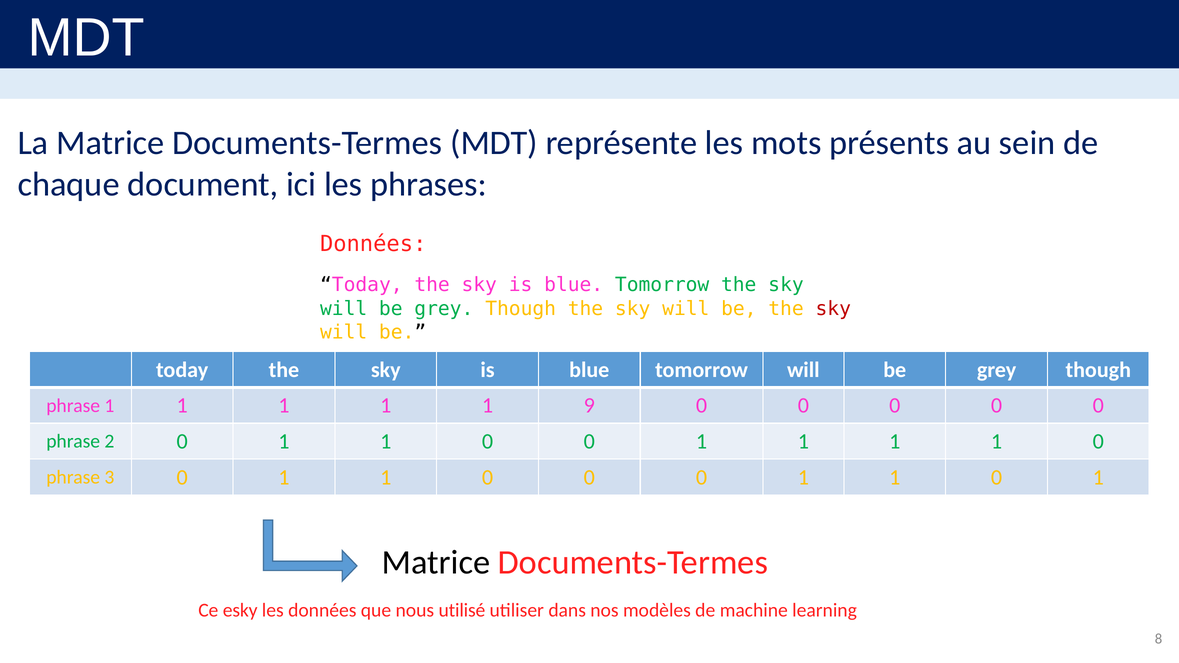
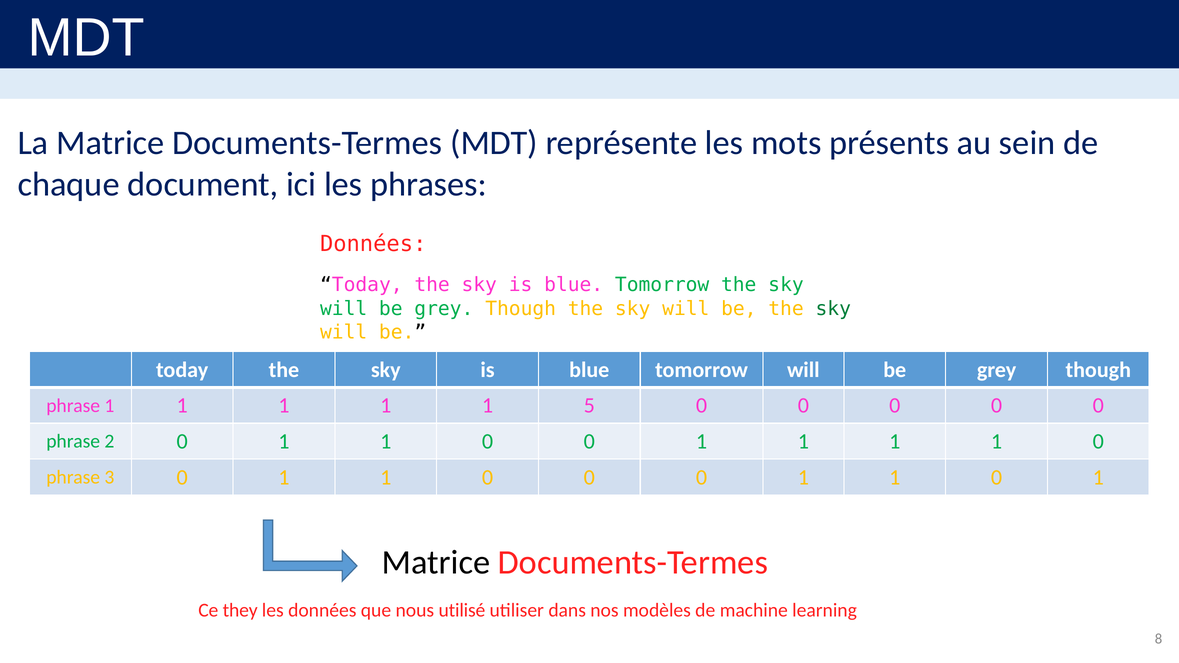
sky at (833, 309) colour: red -> green
9: 9 -> 5
esky: esky -> they
